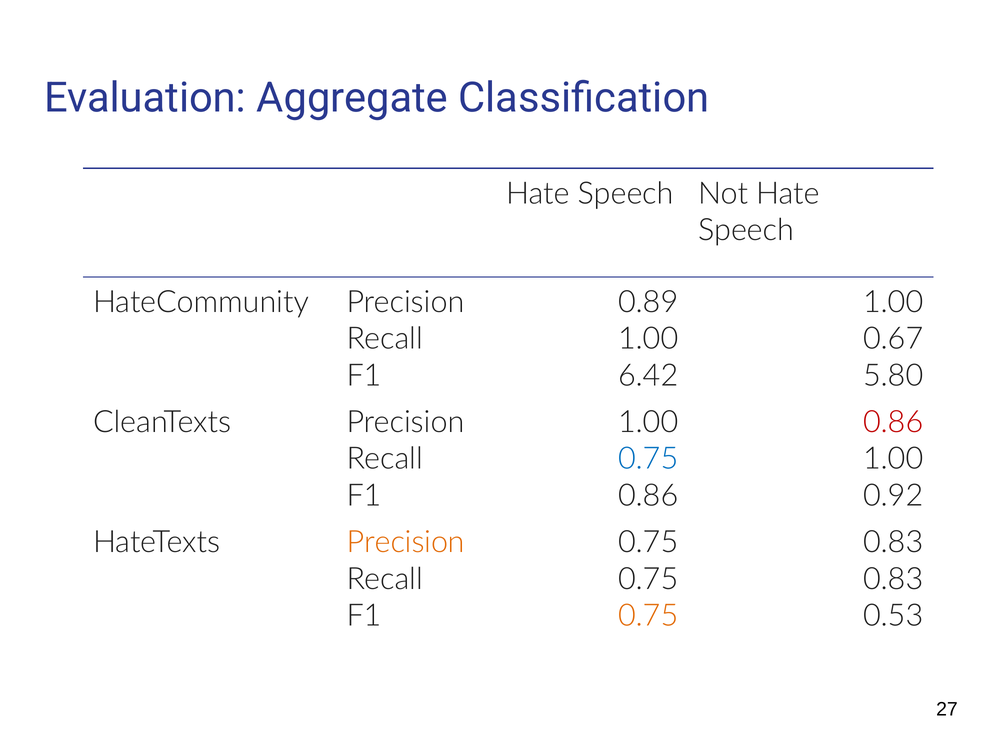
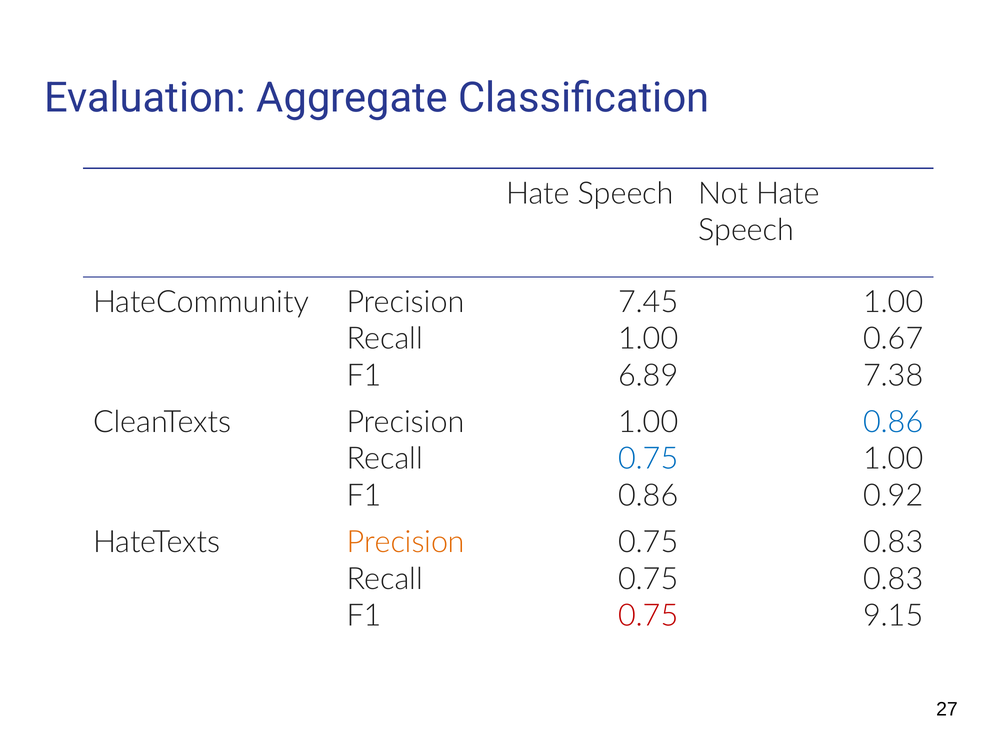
0.89: 0.89 -> 7.45
6.42: 6.42 -> 6.89
5.80: 5.80 -> 7.38
0.86 at (893, 422) colour: red -> blue
0.75 at (648, 616) colour: orange -> red
0.53: 0.53 -> 9.15
